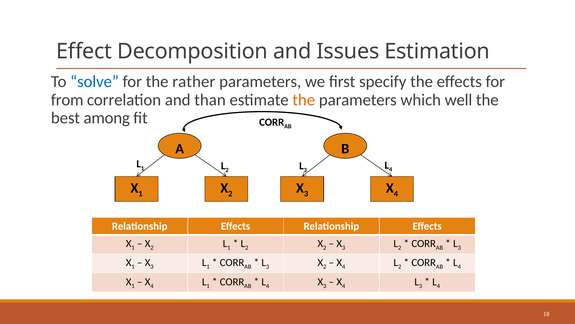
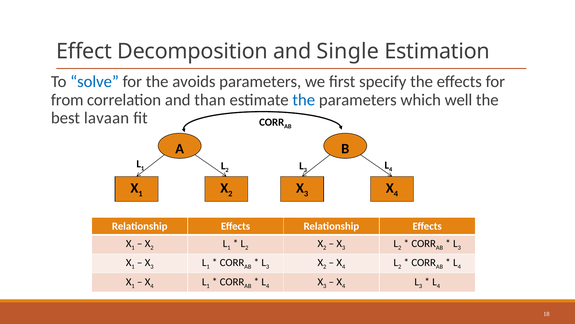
Issues: Issues -> Single
rather: rather -> avoids
the at (304, 100) colour: orange -> blue
among: among -> lavaan
